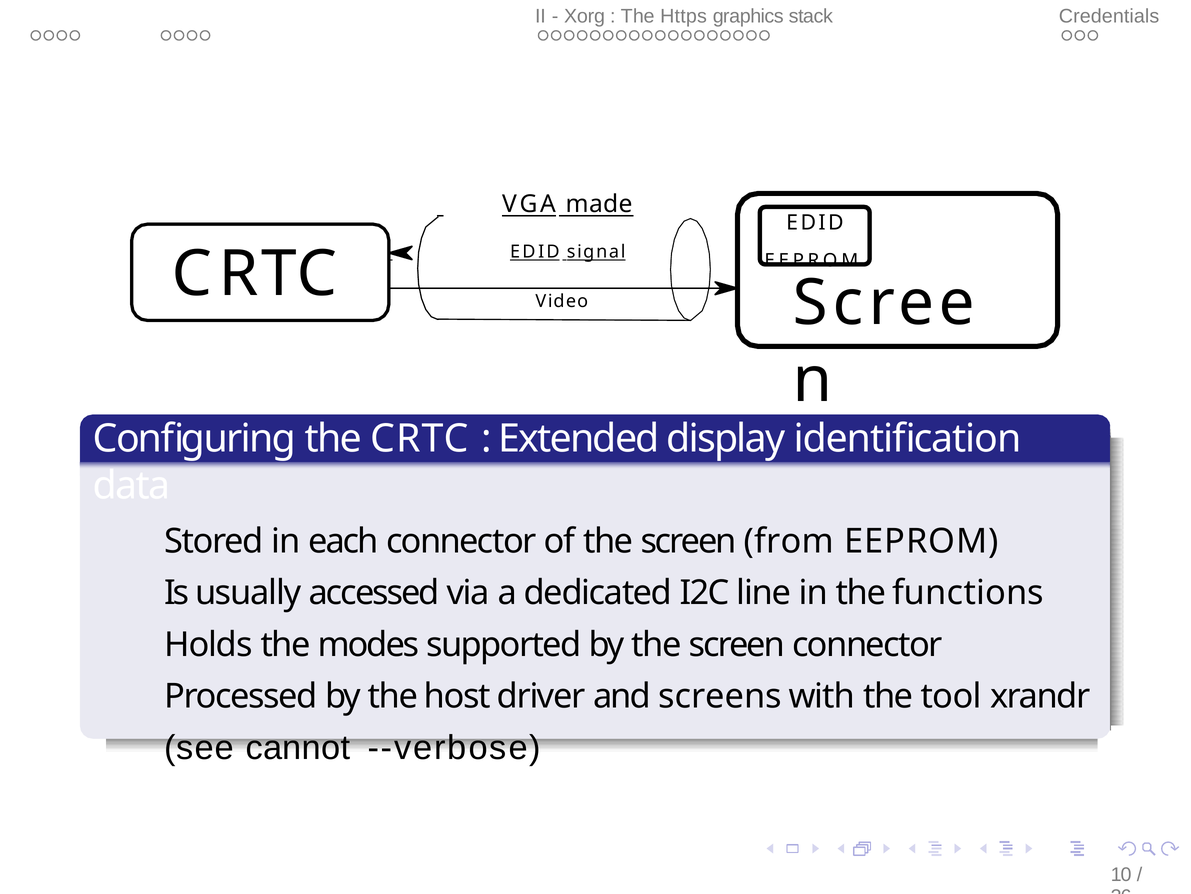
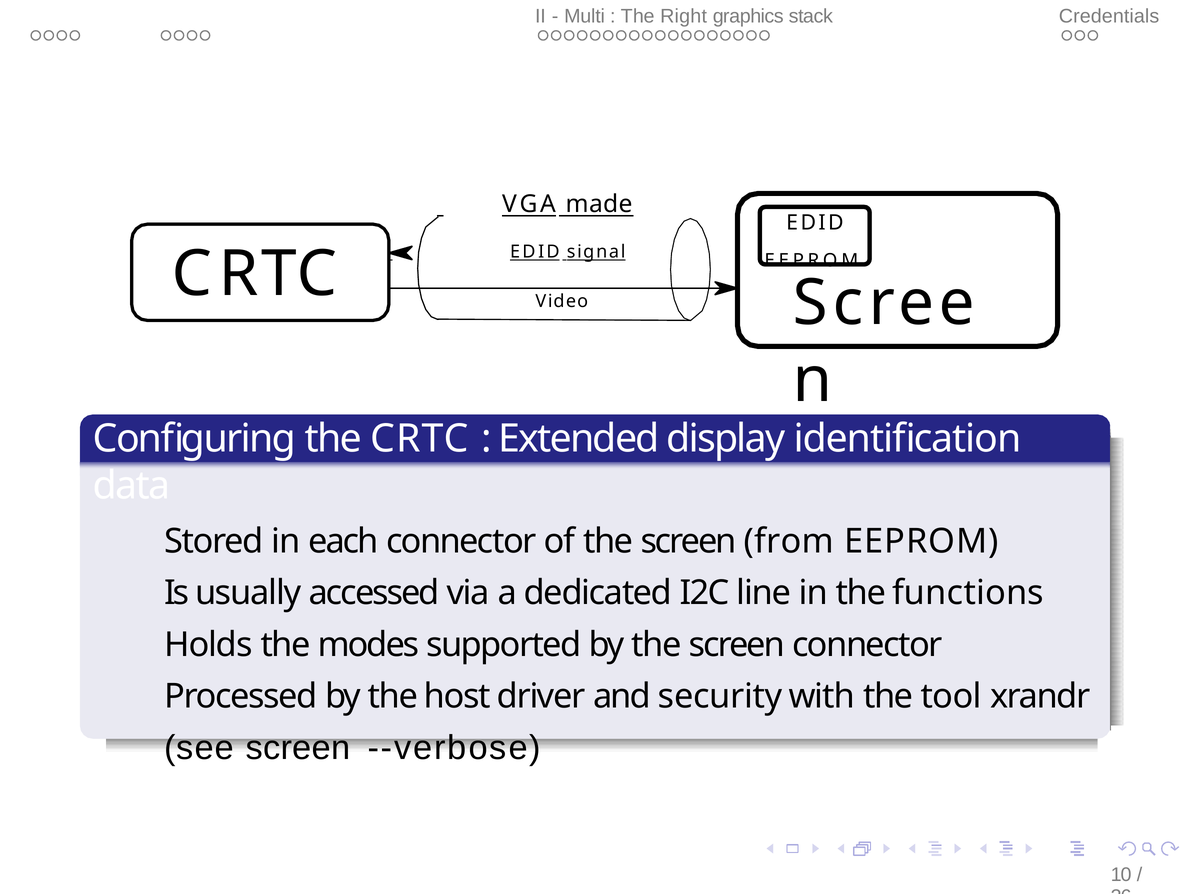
Xorg: Xorg -> Multi
Https: Https -> Right
and screens: screens -> security
see cannot: cannot -> screen
